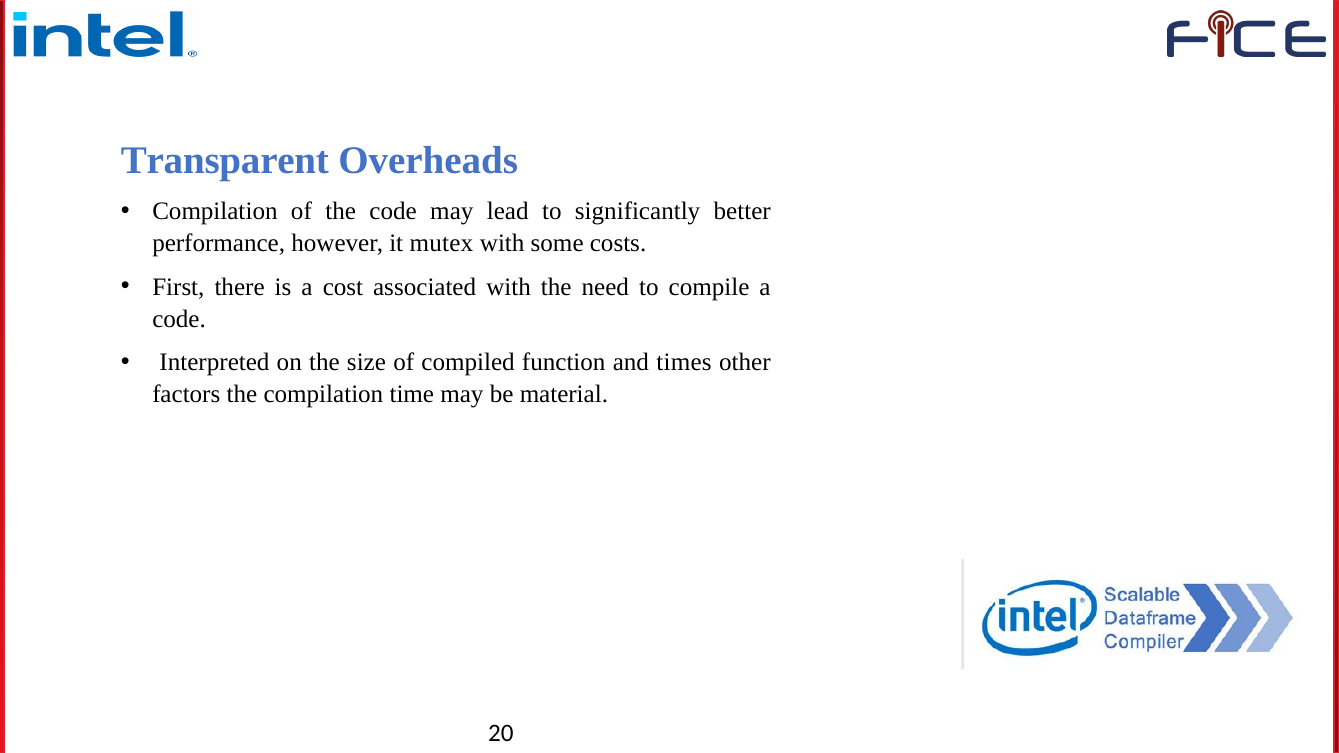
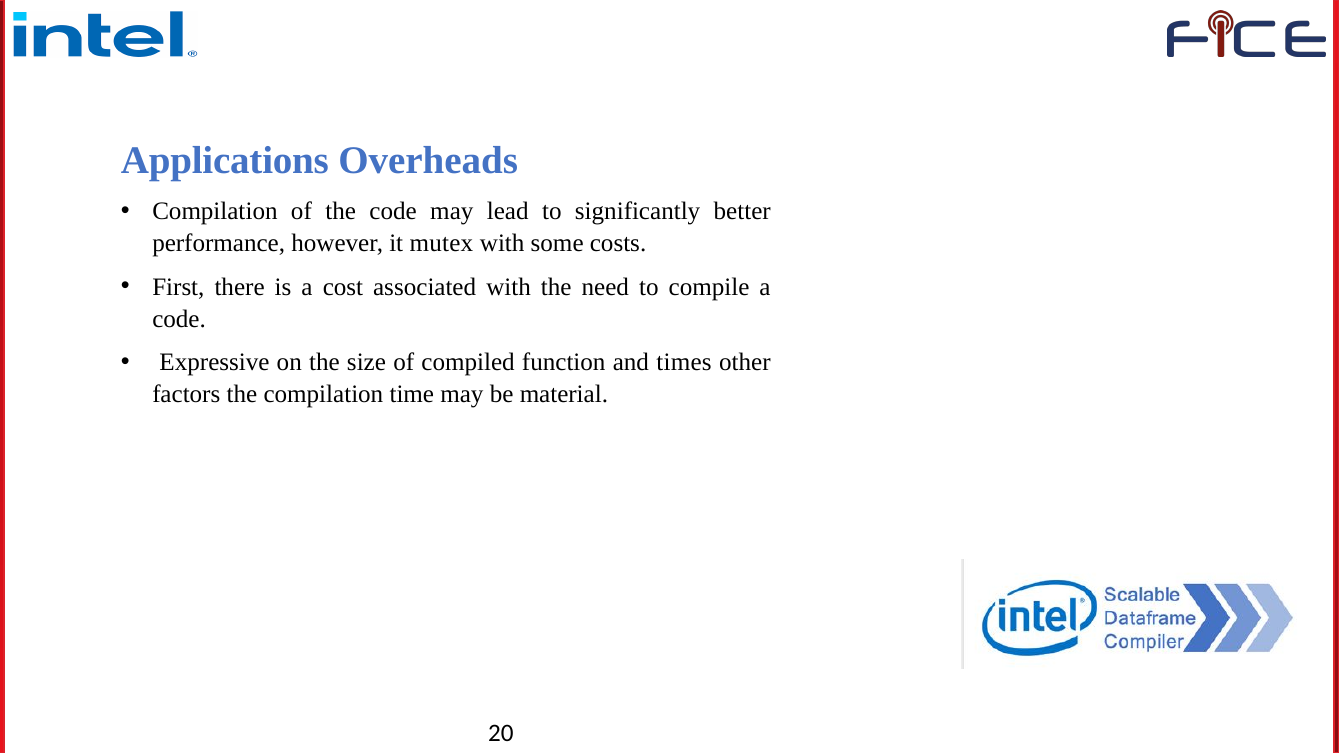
Transparent: Transparent -> Applications
Interpreted: Interpreted -> Expressive
